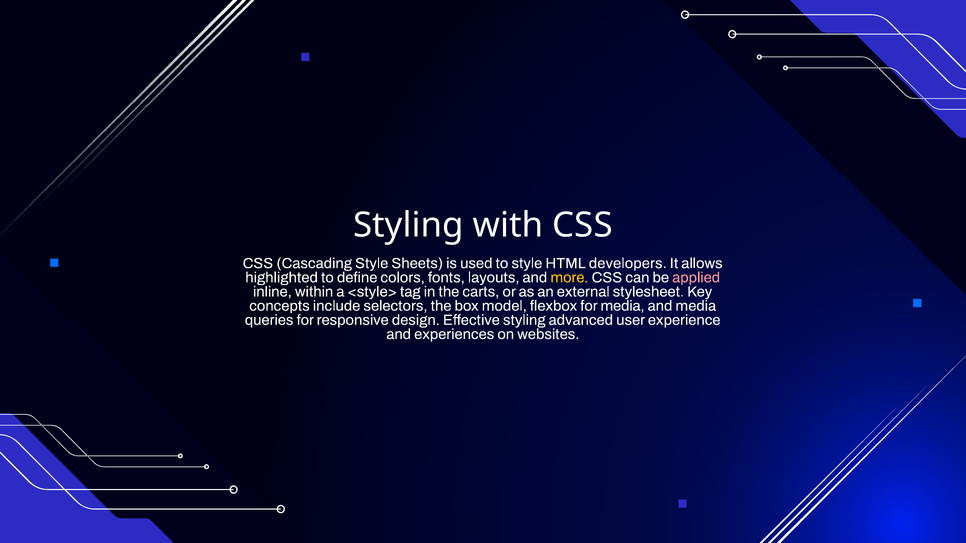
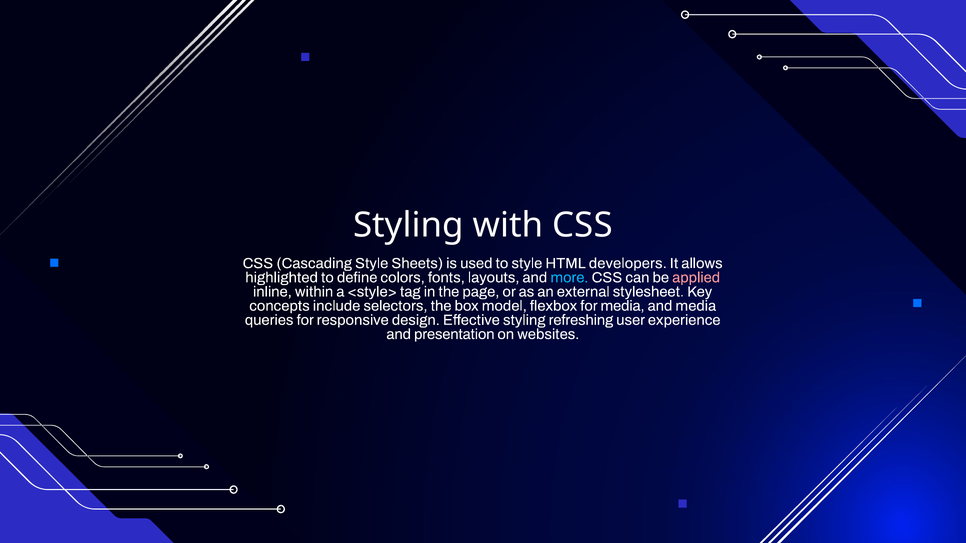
more colour: yellow -> light blue
carts: carts -> page
advanced: advanced -> refreshing
experiences: experiences -> presentation
